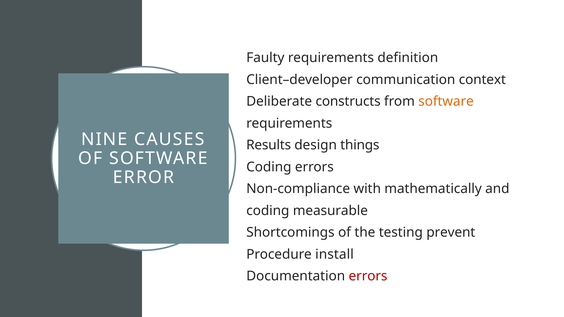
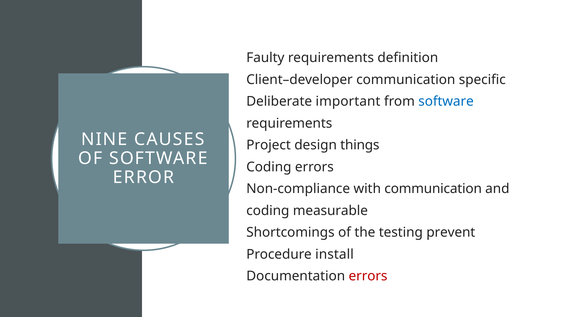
context: context -> specific
constructs: constructs -> important
software at (446, 101) colour: orange -> blue
Results: Results -> Project
with mathematically: mathematically -> communication
